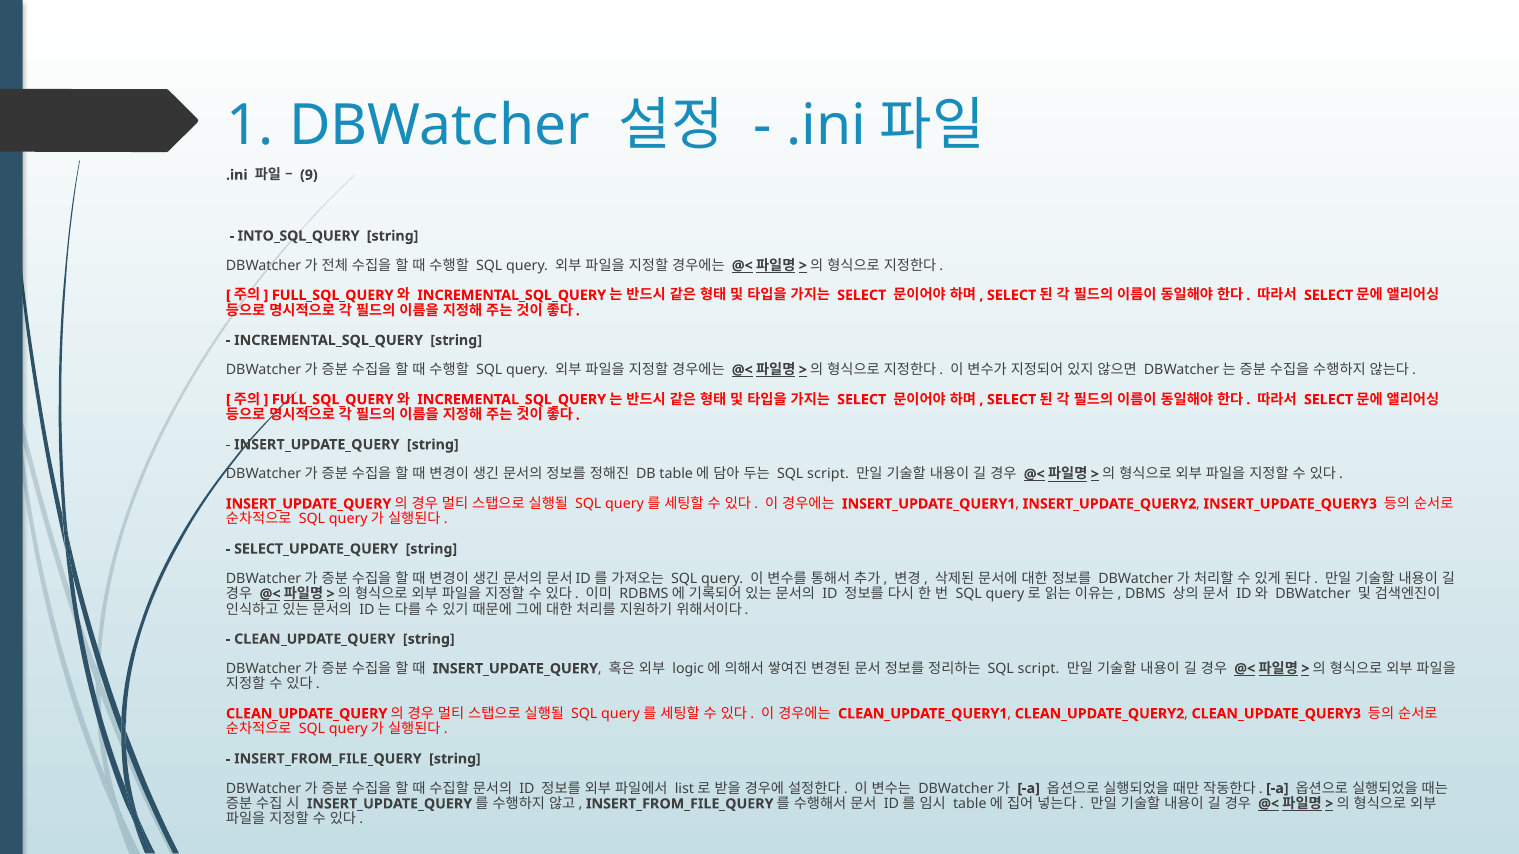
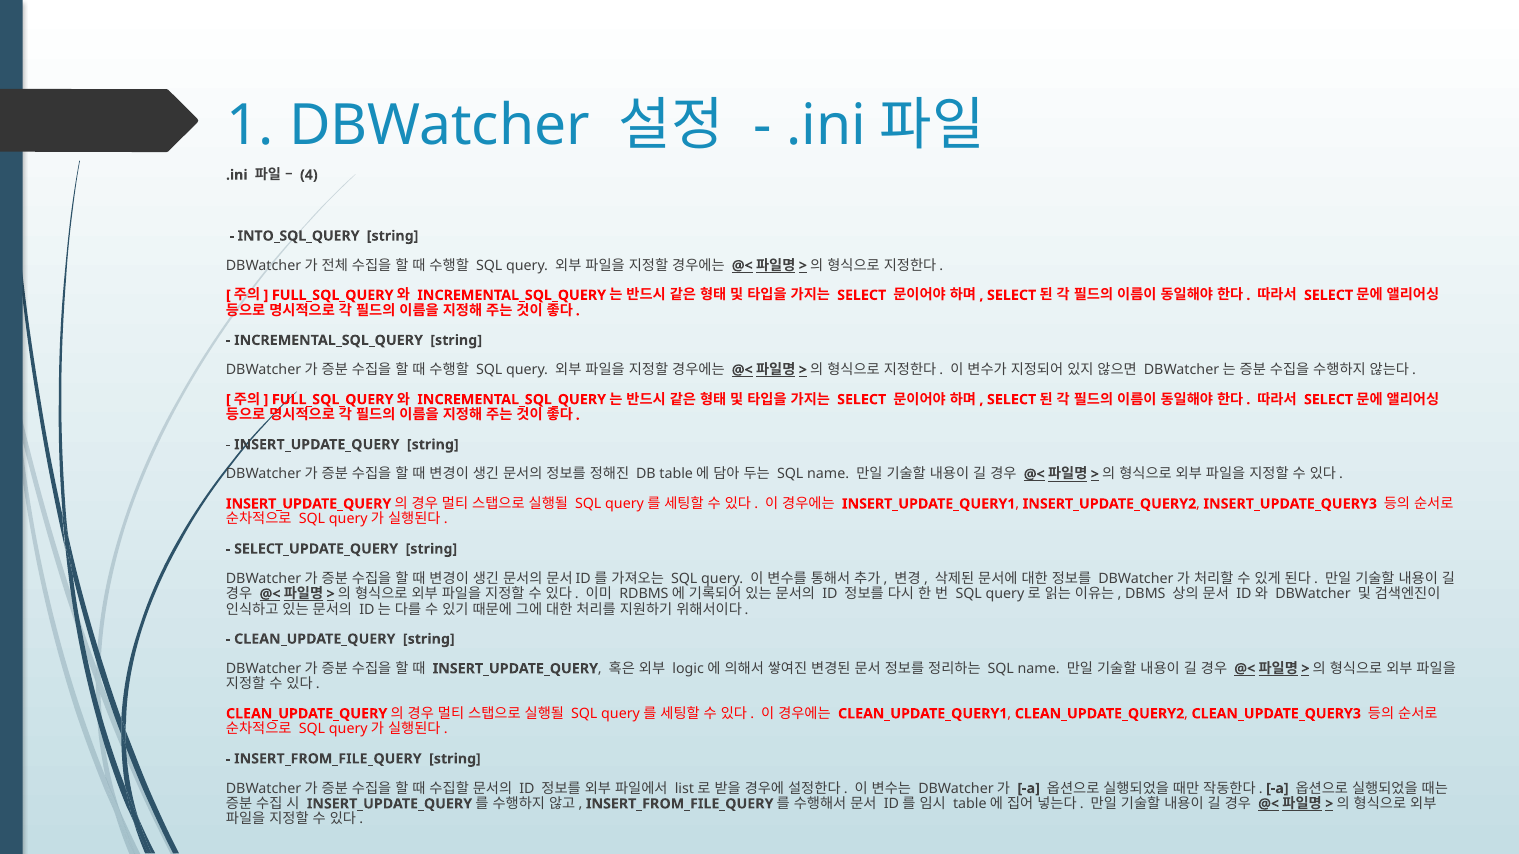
9: 9 -> 4
script at (828, 474): script -> name
script at (1039, 669): script -> name
